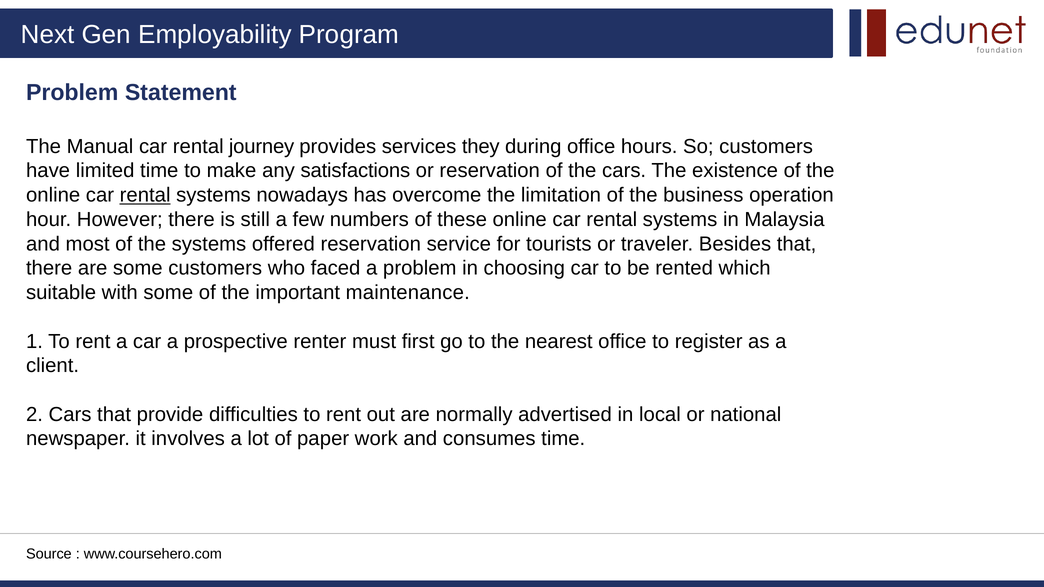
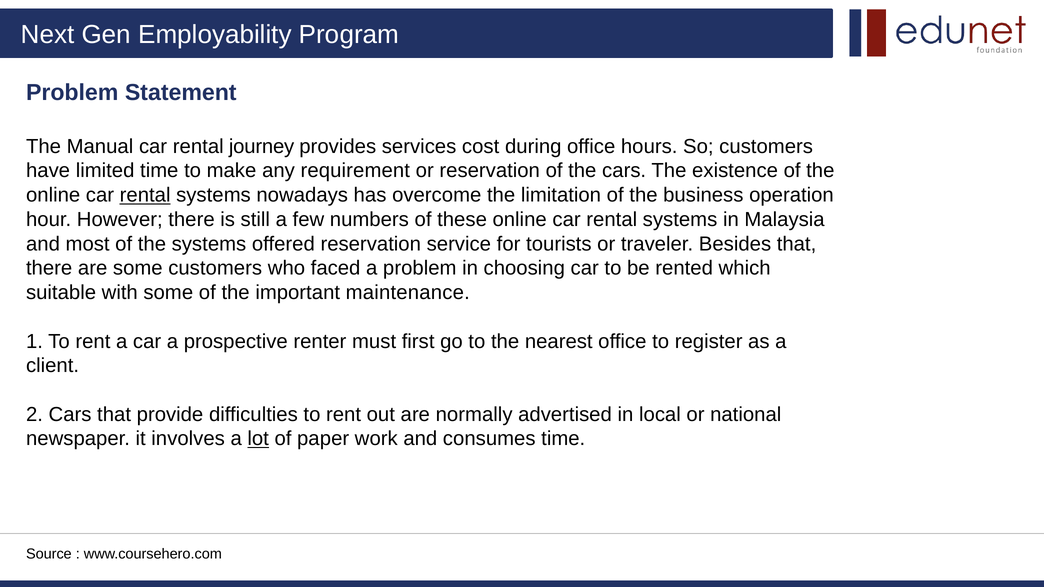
they: they -> cost
satisfactions: satisfactions -> requirement
lot underline: none -> present
